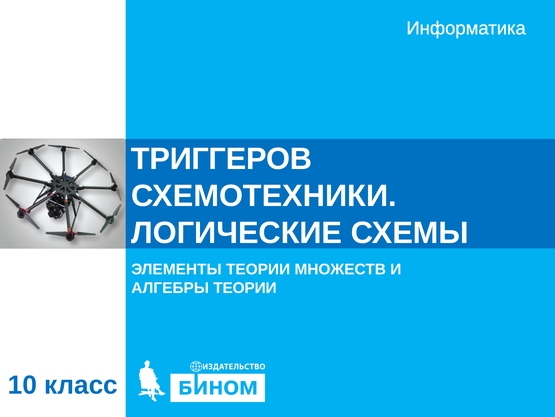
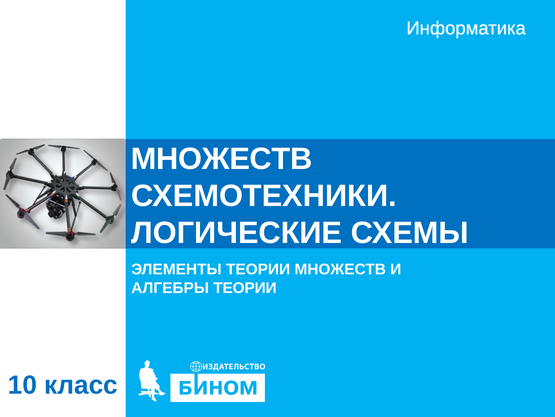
ТРИГГЕРОВ at (222, 159): ТРИГГЕРОВ -> МНОЖЕСТВ
